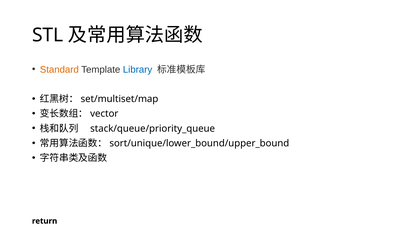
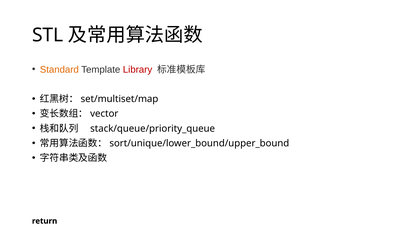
Library colour: blue -> red
